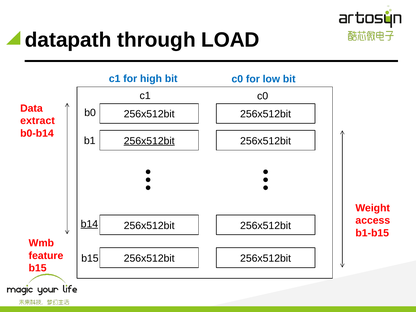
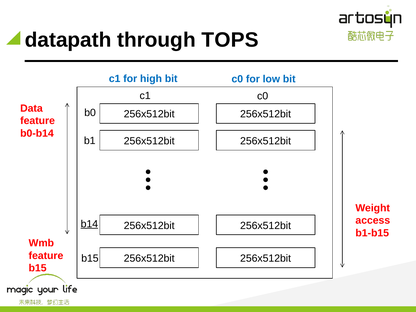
LOAD: LOAD -> TOPS
extract at (38, 121): extract -> feature
256x512bit at (149, 141) underline: present -> none
